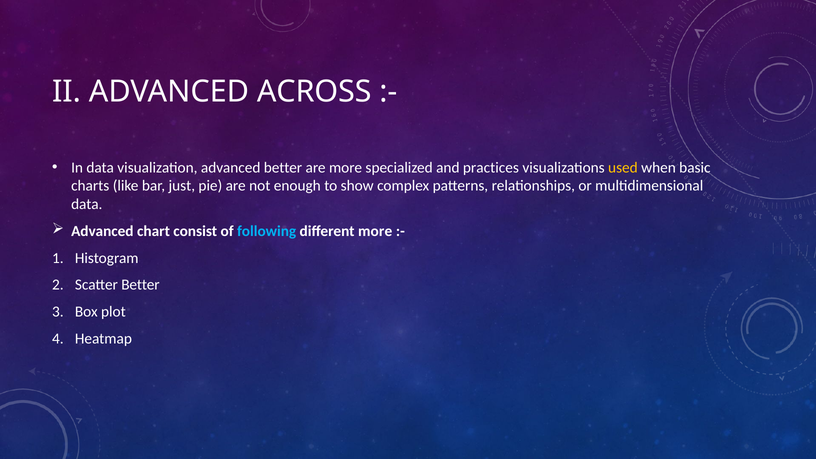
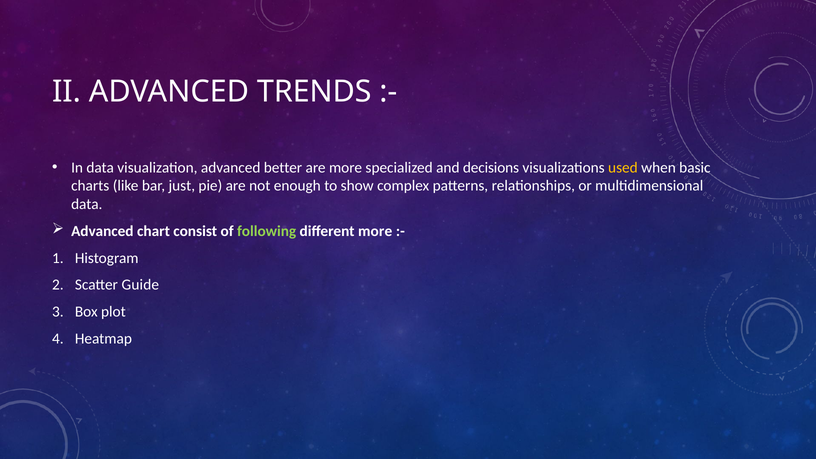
ACROSS: ACROSS -> TRENDS
practices: practices -> decisions
following colour: light blue -> light green
Scatter Better: Better -> Guide
